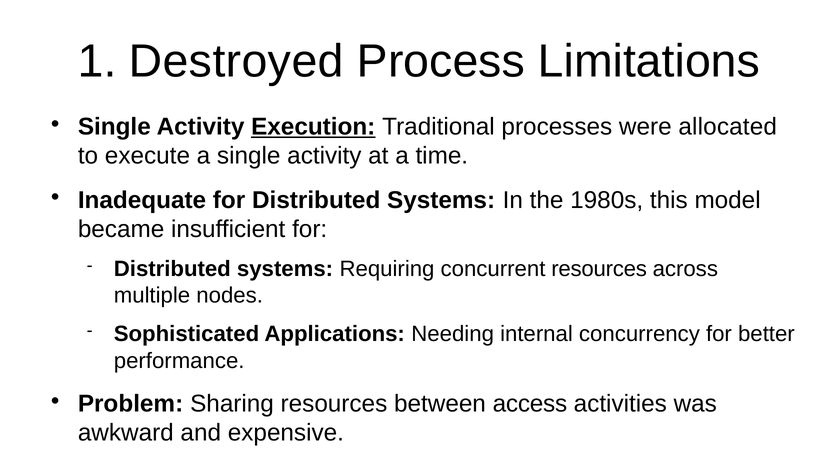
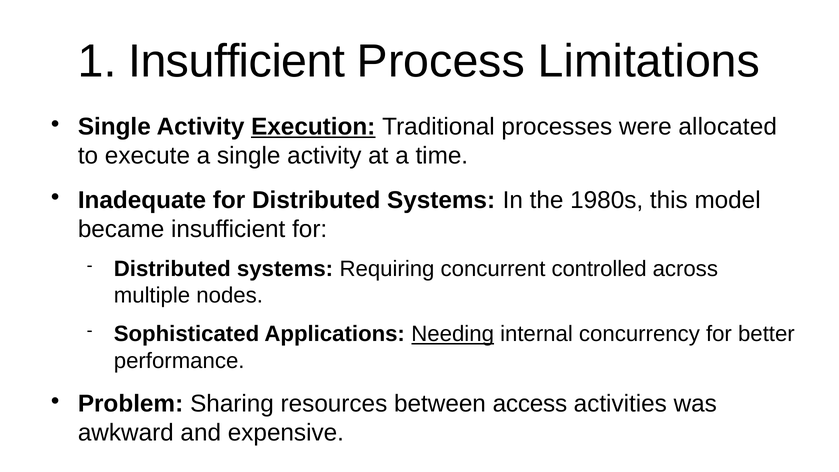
1 Destroyed: Destroyed -> Insufficient
concurrent resources: resources -> controlled
Needing underline: none -> present
